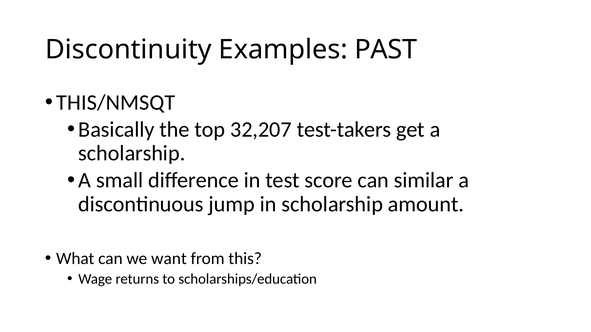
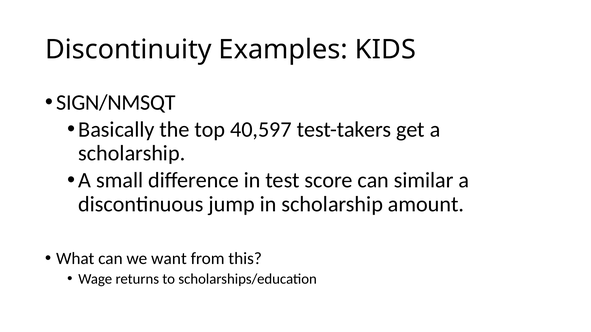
PAST: PAST -> KIDS
THIS/NMSQT: THIS/NMSQT -> SIGN/NMSQT
32,207: 32,207 -> 40,597
